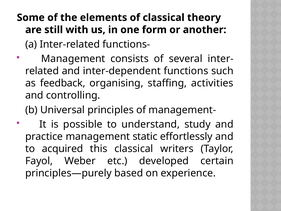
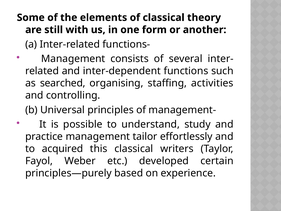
feedback: feedback -> searched
static: static -> tailor
